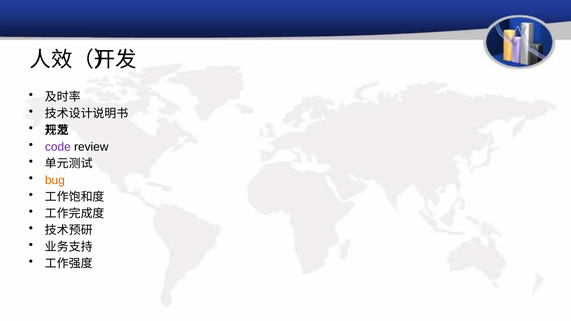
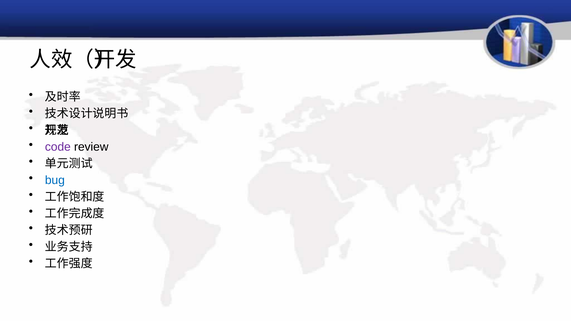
bug colour: orange -> blue
